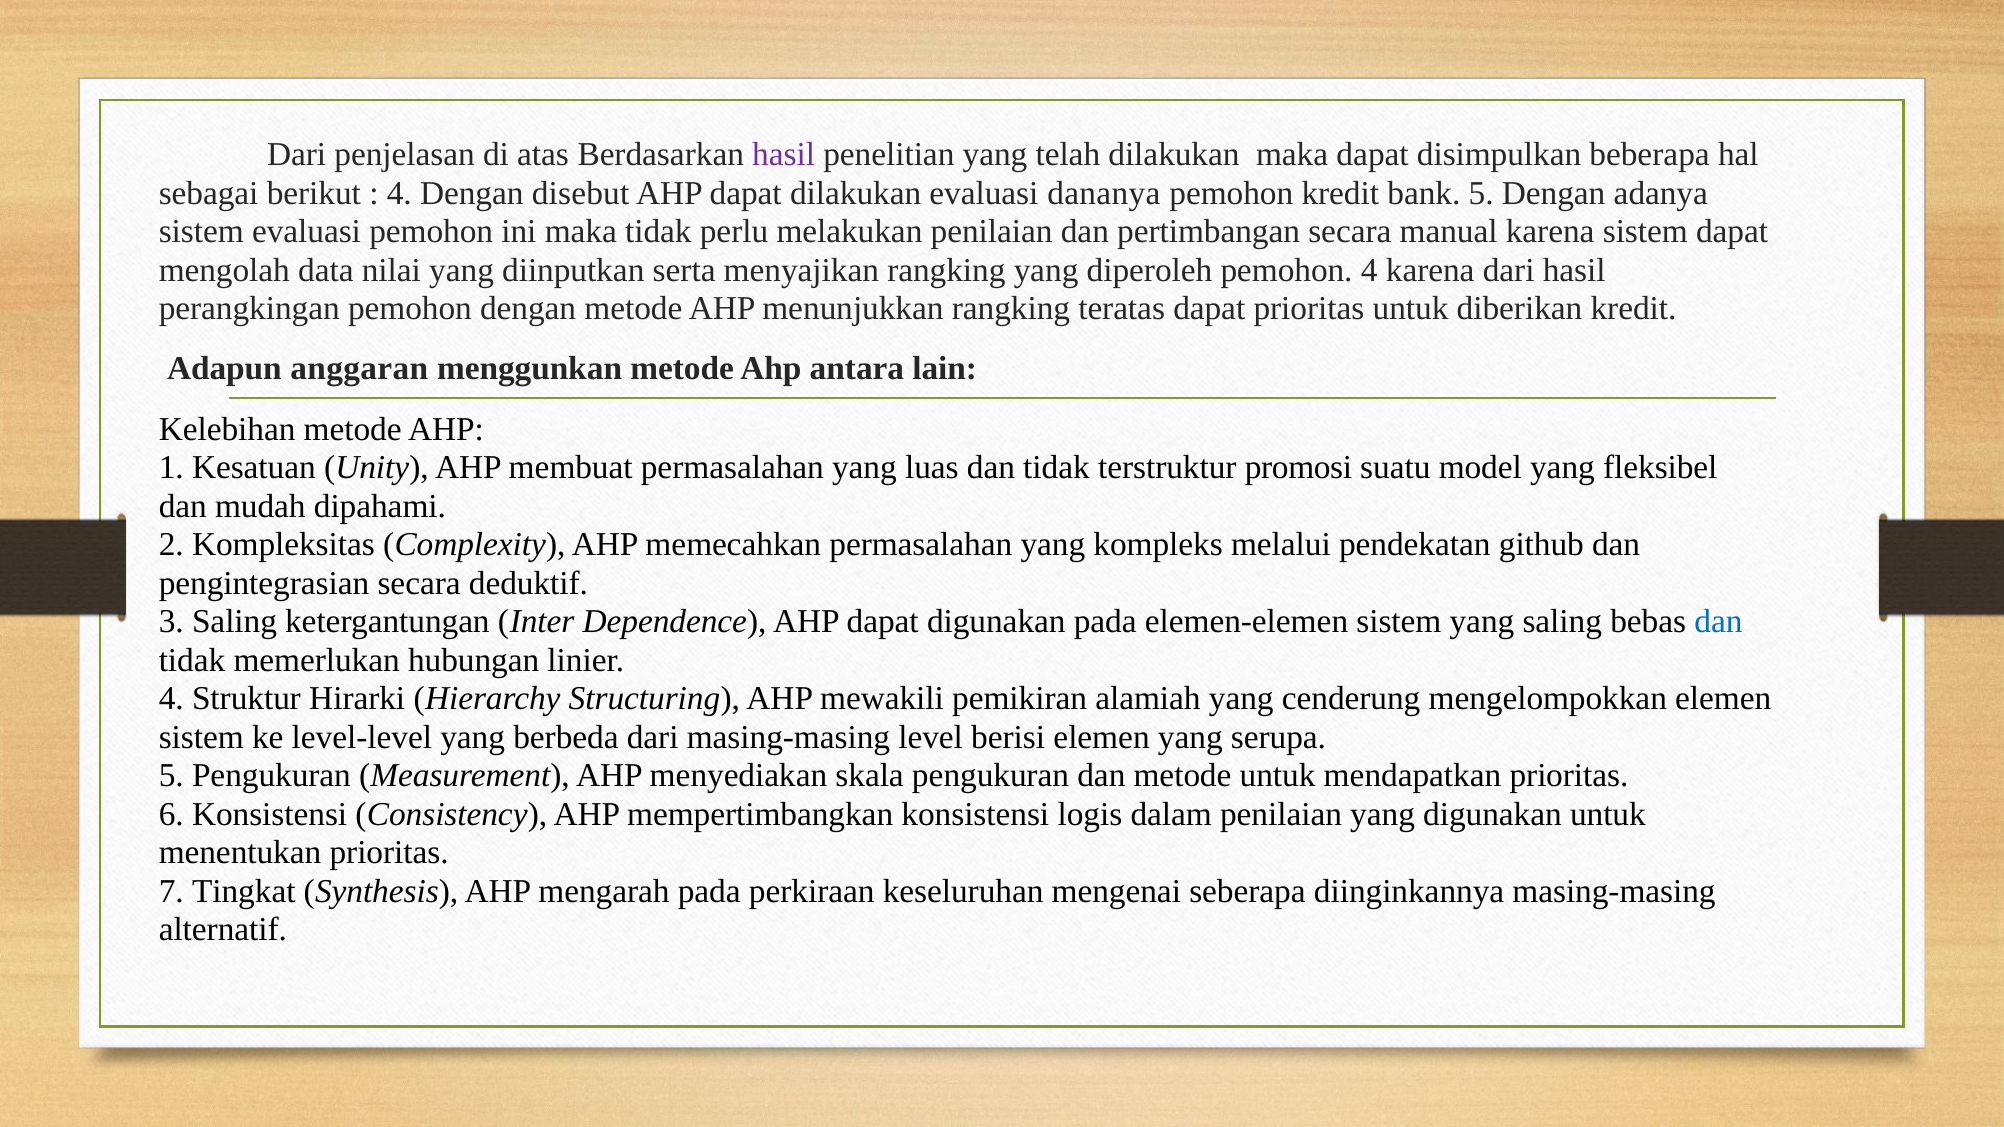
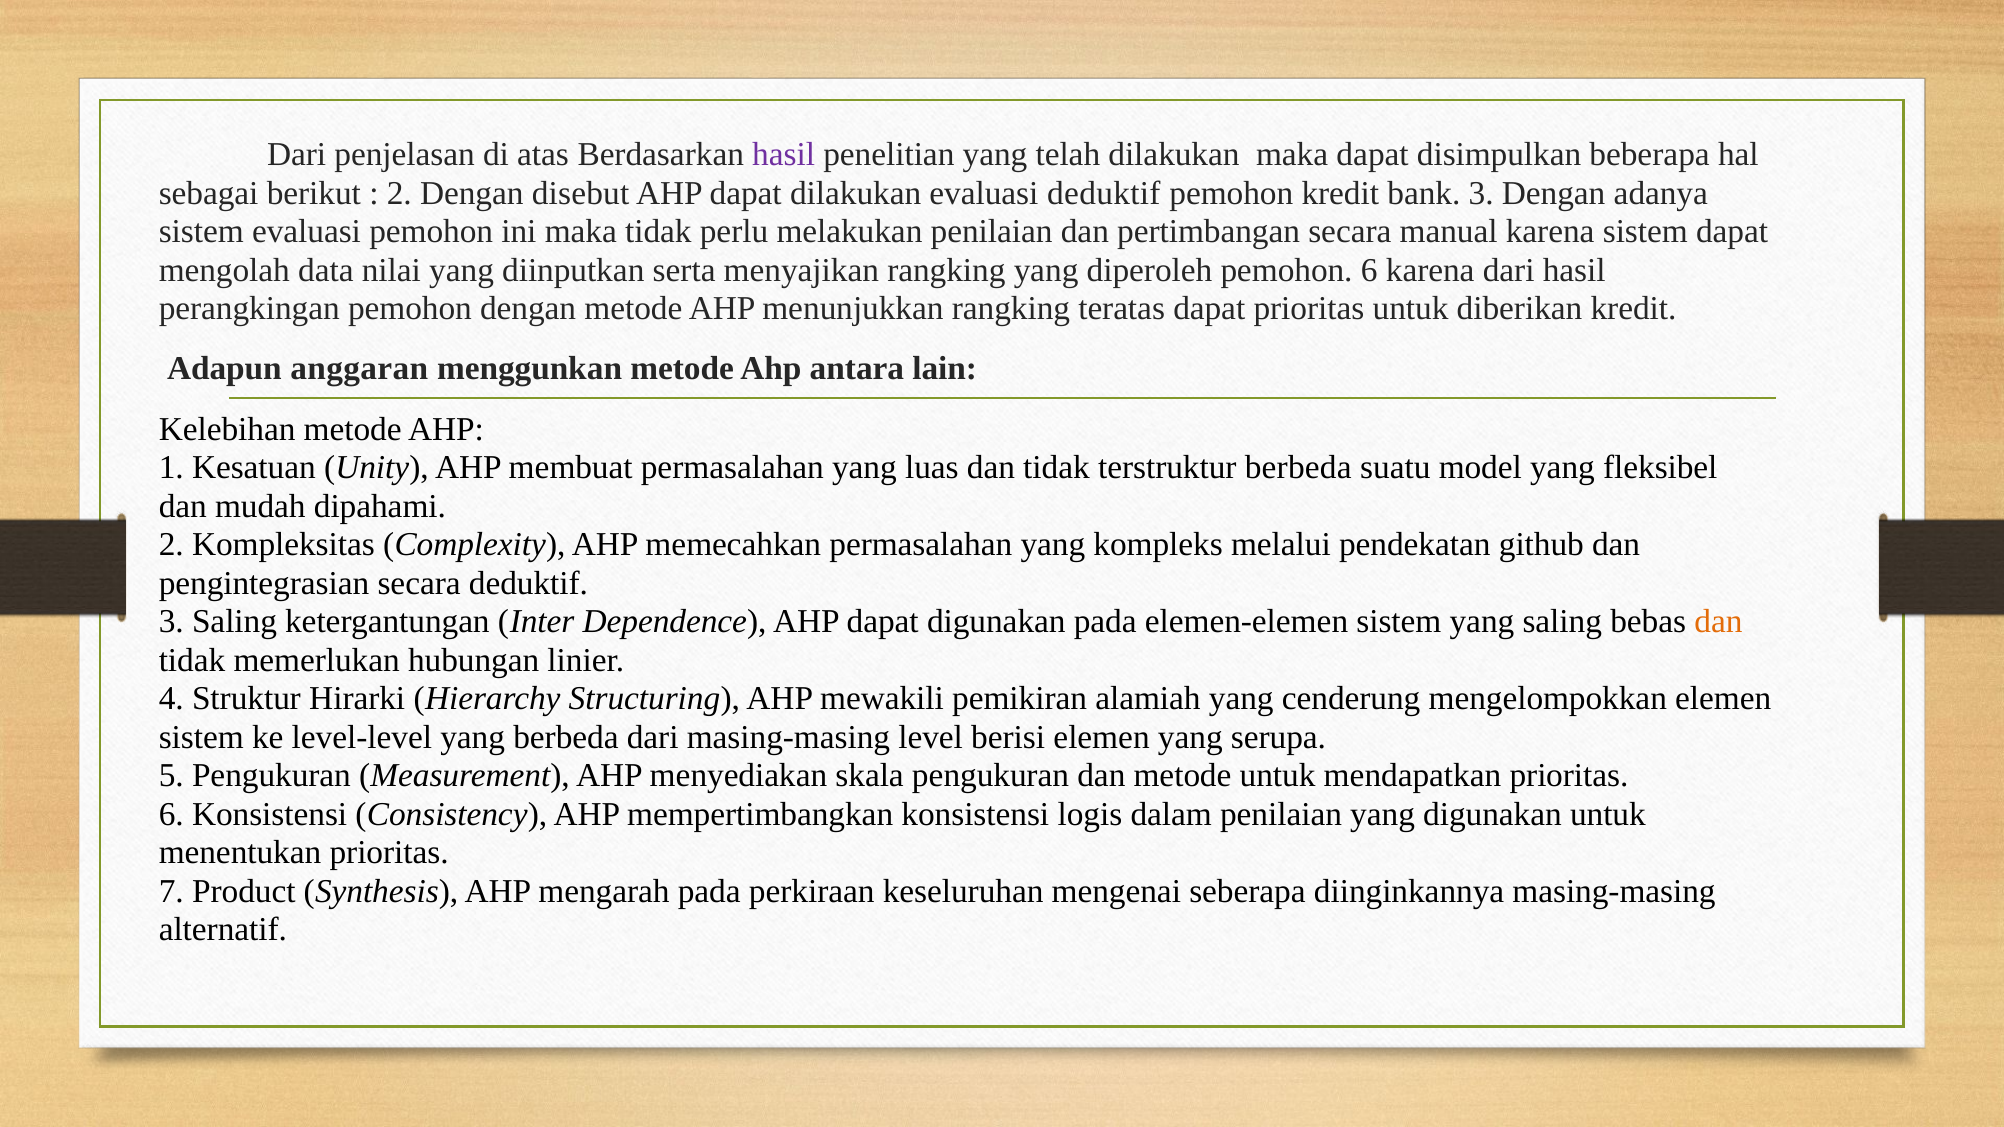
4 at (399, 193): 4 -> 2
evaluasi dananya: dananya -> deduktif
bank 5: 5 -> 3
pemohon 4: 4 -> 6
terstruktur promosi: promosi -> berbeda
dan at (1718, 622) colour: blue -> orange
Tingkat: Tingkat -> Product
